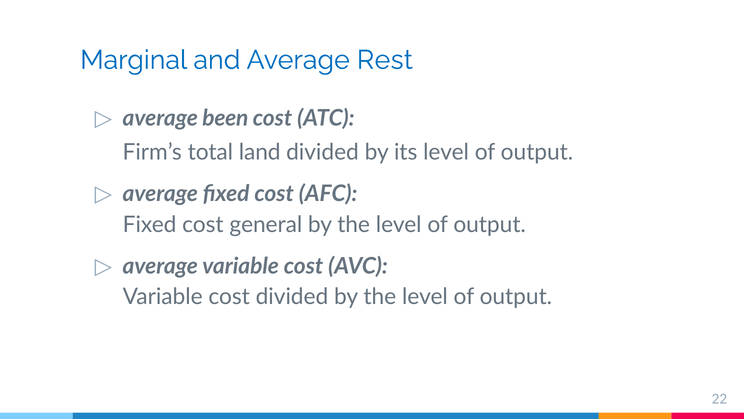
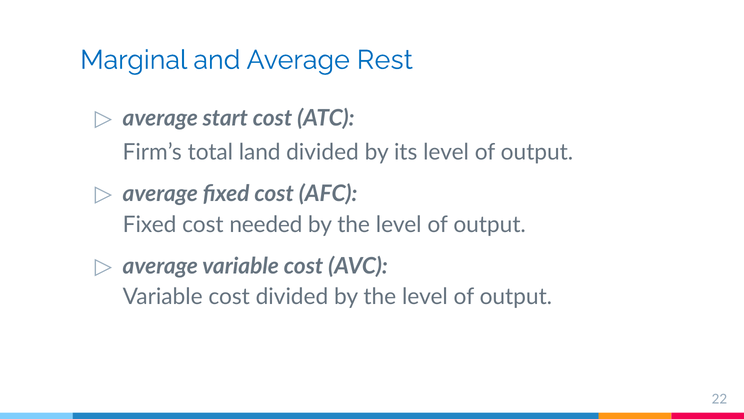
been: been -> start
general: general -> needed
